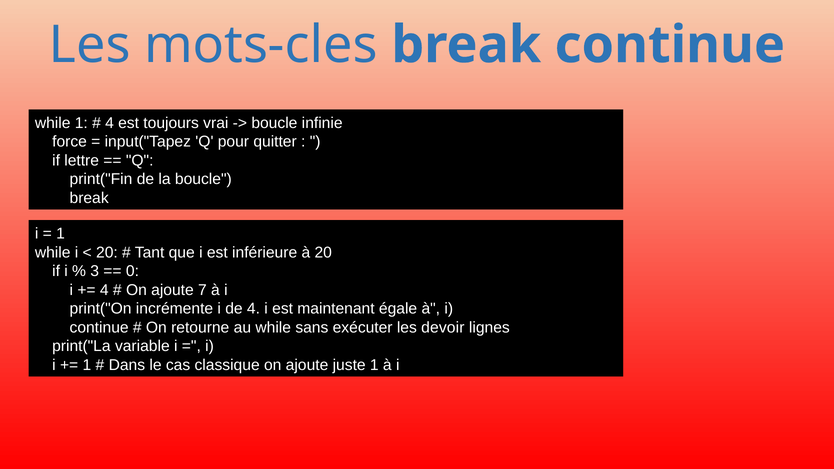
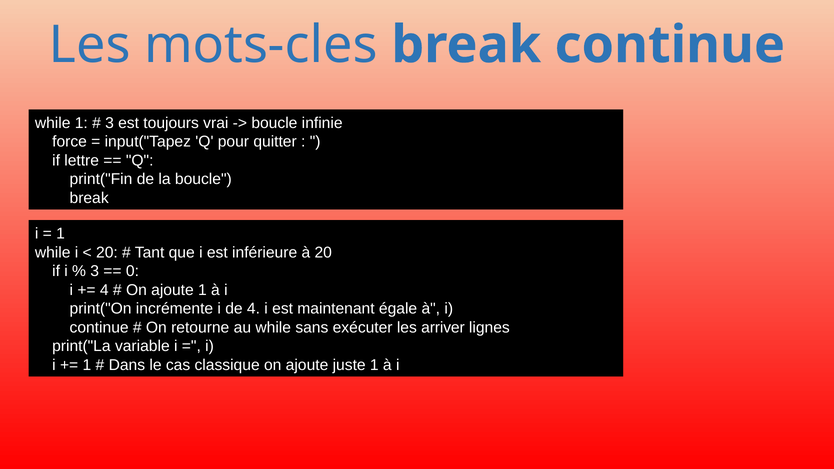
4 at (110, 123): 4 -> 3
ajoute 7: 7 -> 1
devoir: devoir -> arriver
